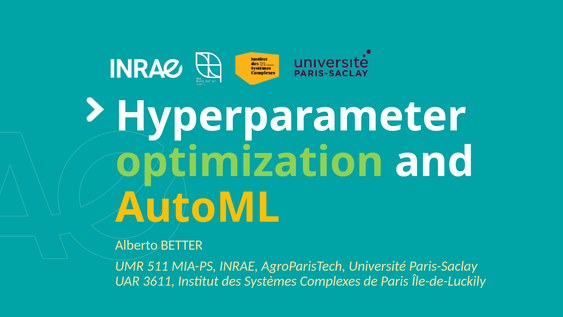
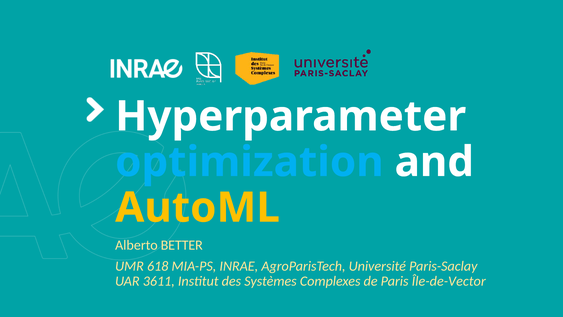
optimization at (249, 162) colour: light green -> light blue
511: 511 -> 618
Île-de-Luckily: Île-de-Luckily -> Île-de-Vector
